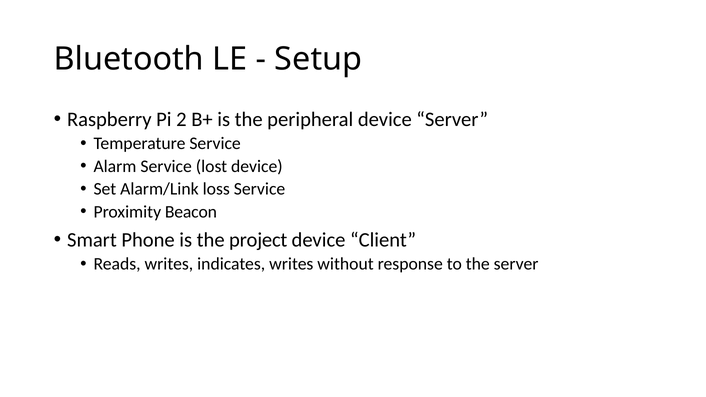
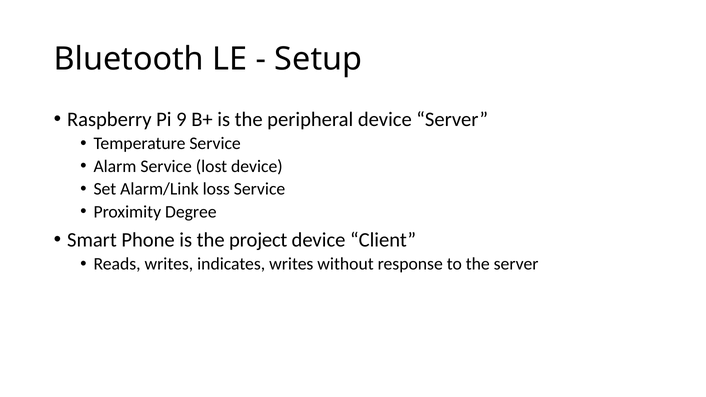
2: 2 -> 9
Beacon: Beacon -> Degree
